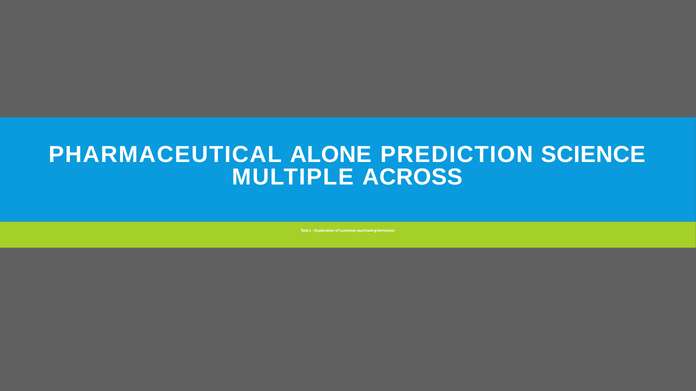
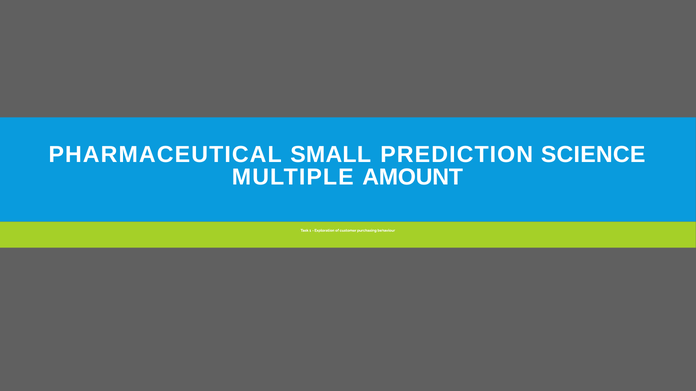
ALONE: ALONE -> SMALL
ACROSS: ACROSS -> AMOUNT
